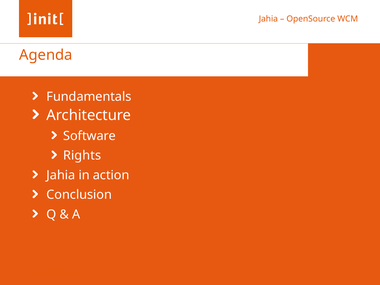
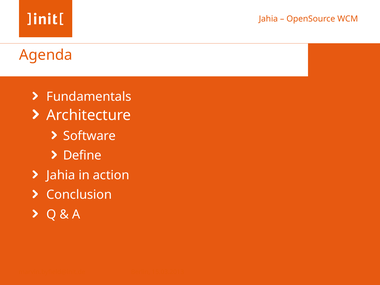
Rights: Rights -> Define
